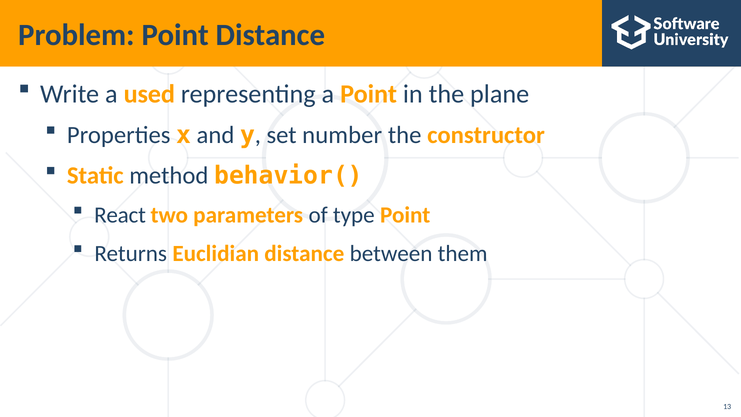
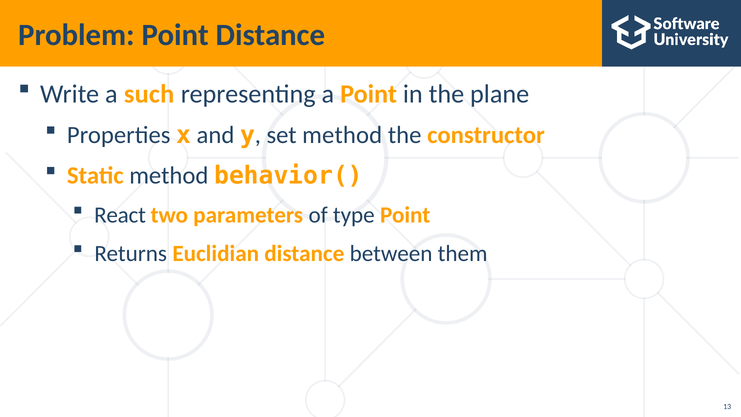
used: used -> such
set number: number -> method
